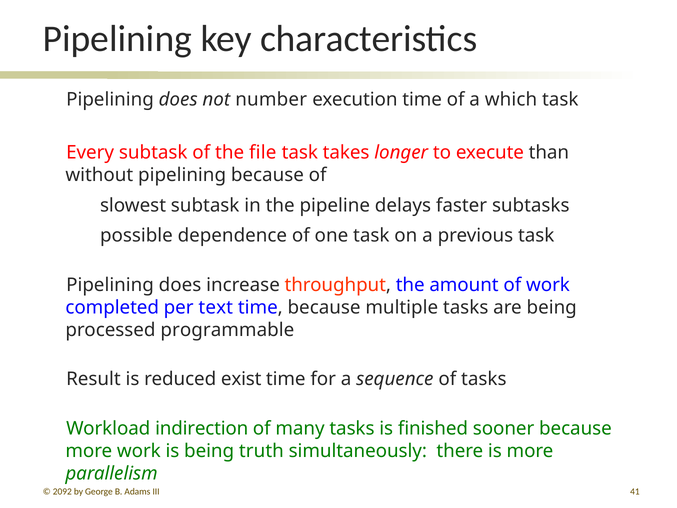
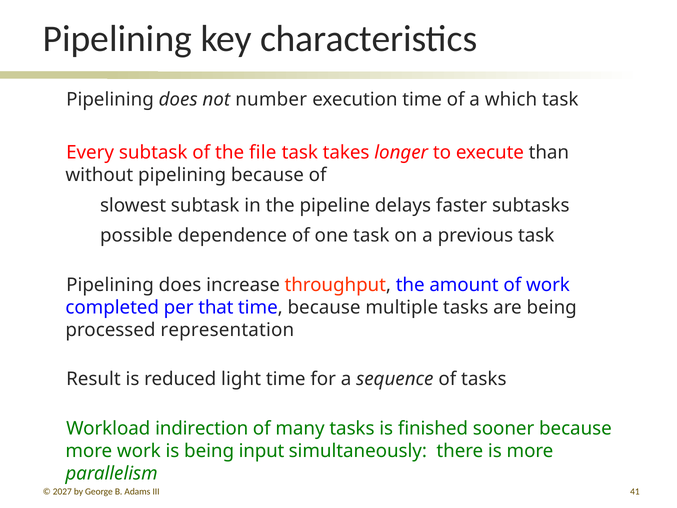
text: text -> that
programmable: programmable -> representation
exist: exist -> light
truth: truth -> input
2092: 2092 -> 2027
